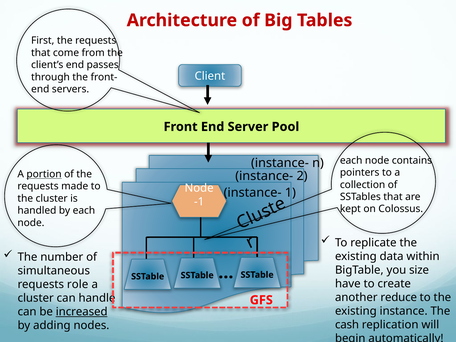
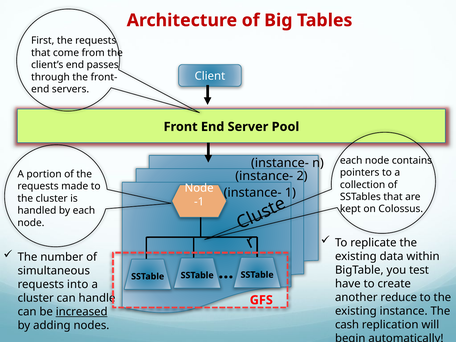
portion underline: present -> none
size: size -> test
role: role -> into
